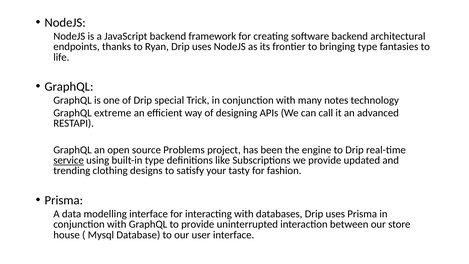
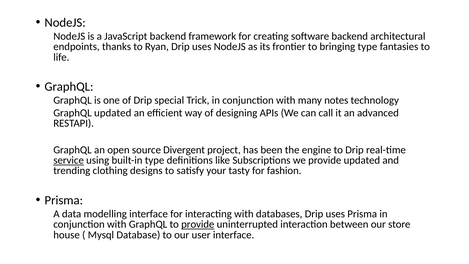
GraphQL extreme: extreme -> updated
Problems: Problems -> Divergent
provide at (198, 224) underline: none -> present
